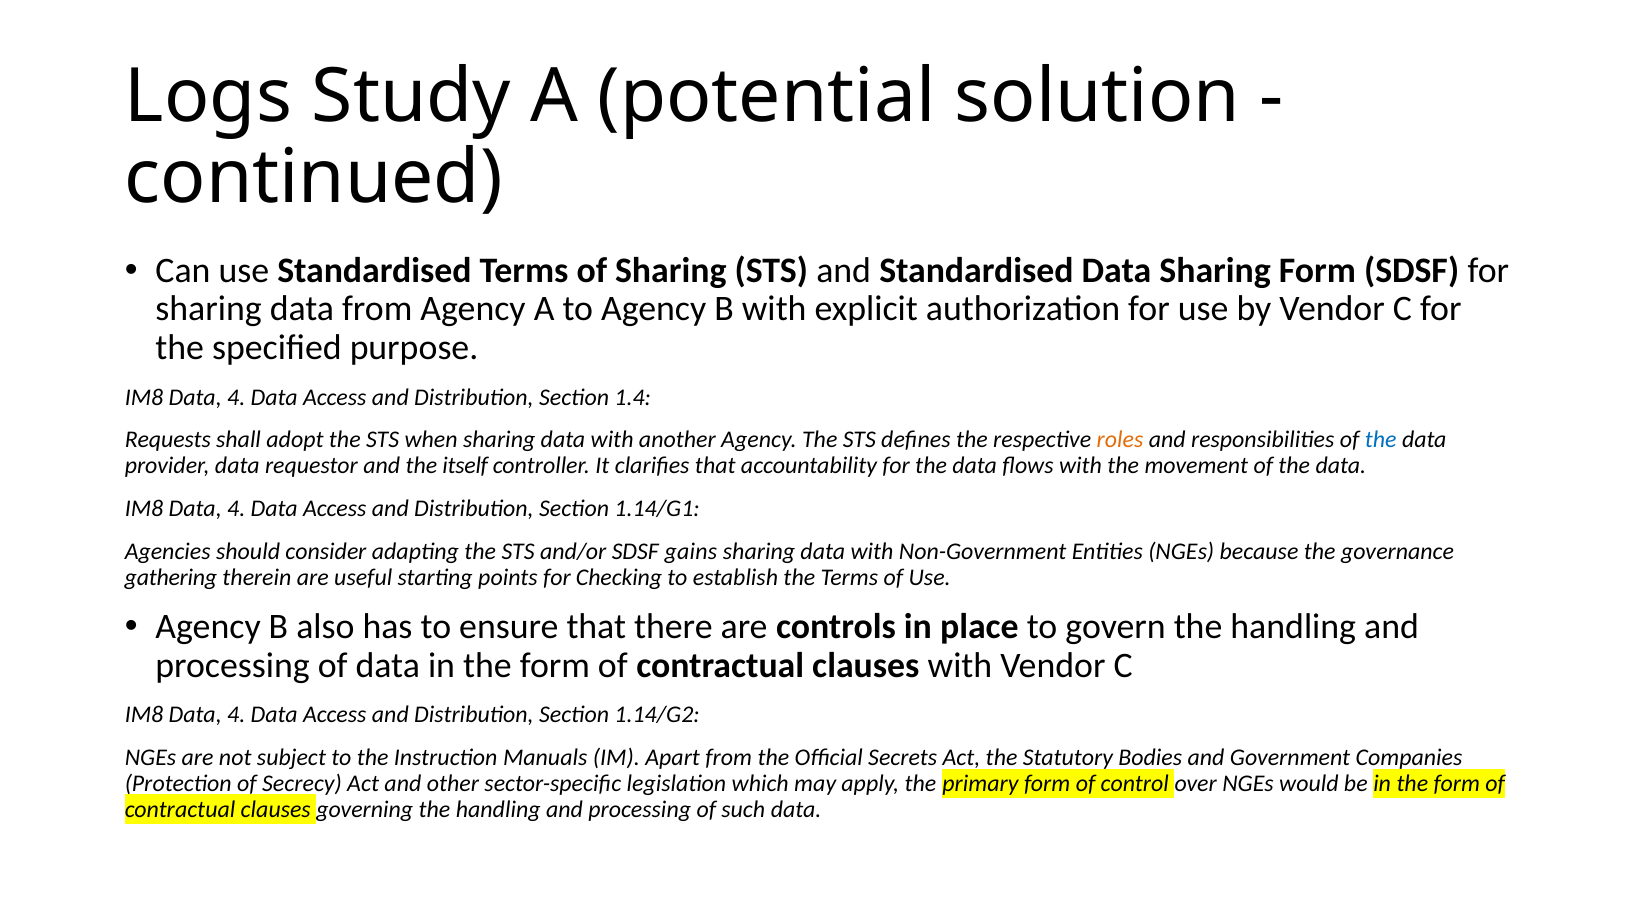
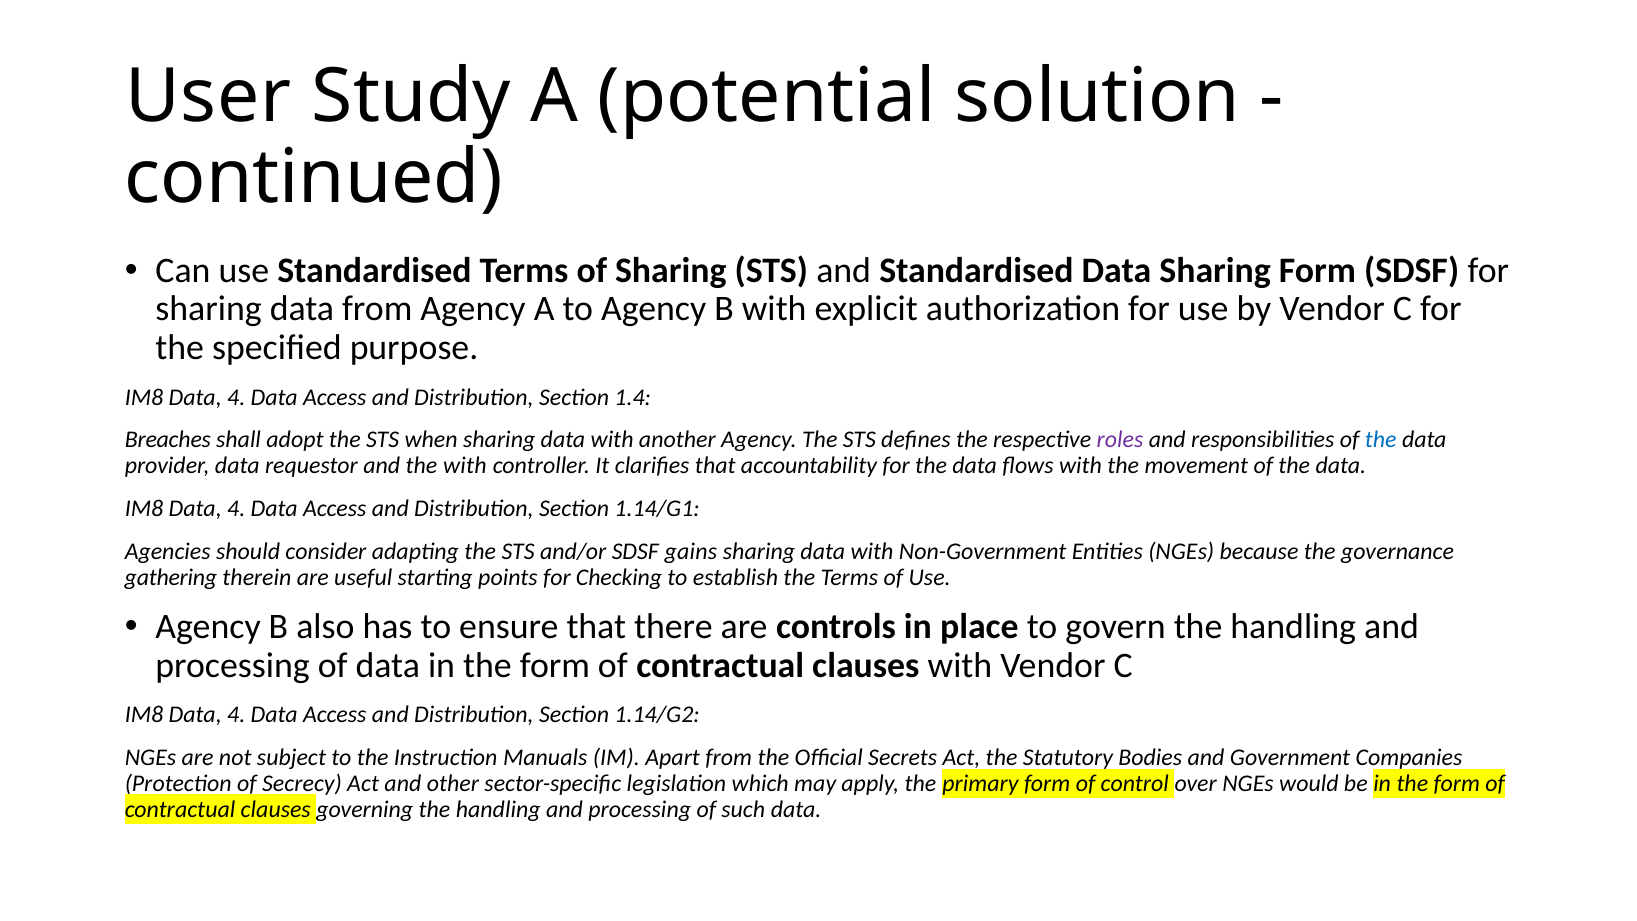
Logs: Logs -> User
Requests: Requests -> Breaches
roles colour: orange -> purple
the itself: itself -> with
